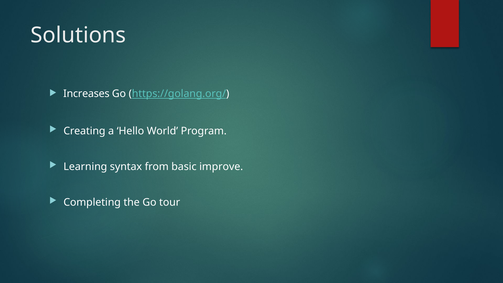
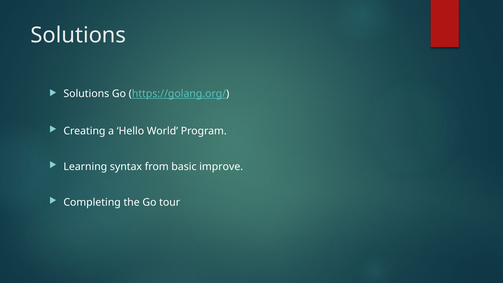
Increases at (86, 94): Increases -> Solutions
